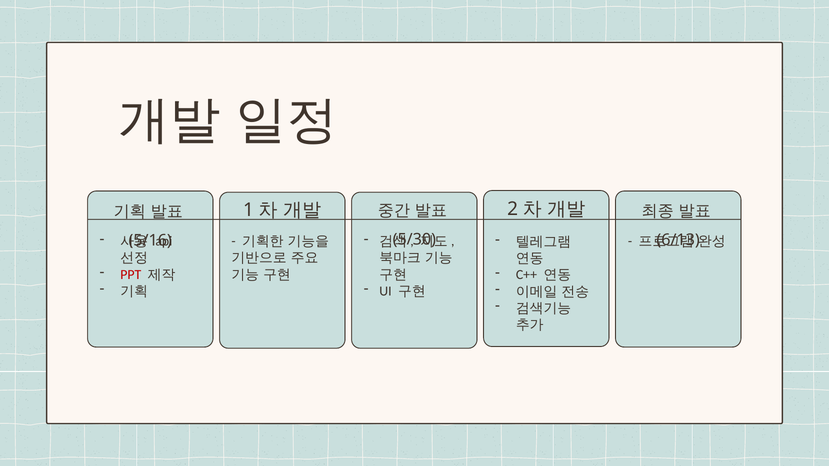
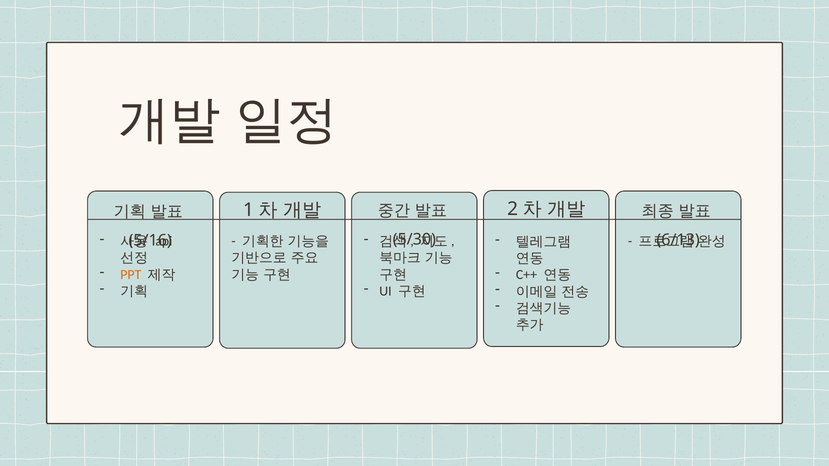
PPT colour: red -> orange
